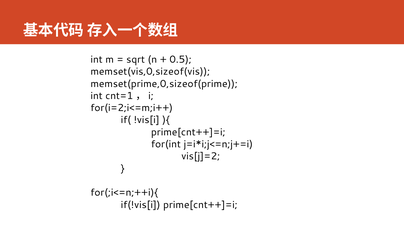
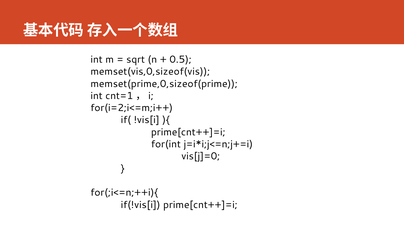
vis[j]=2: vis[j]=2 -> vis[j]=0
